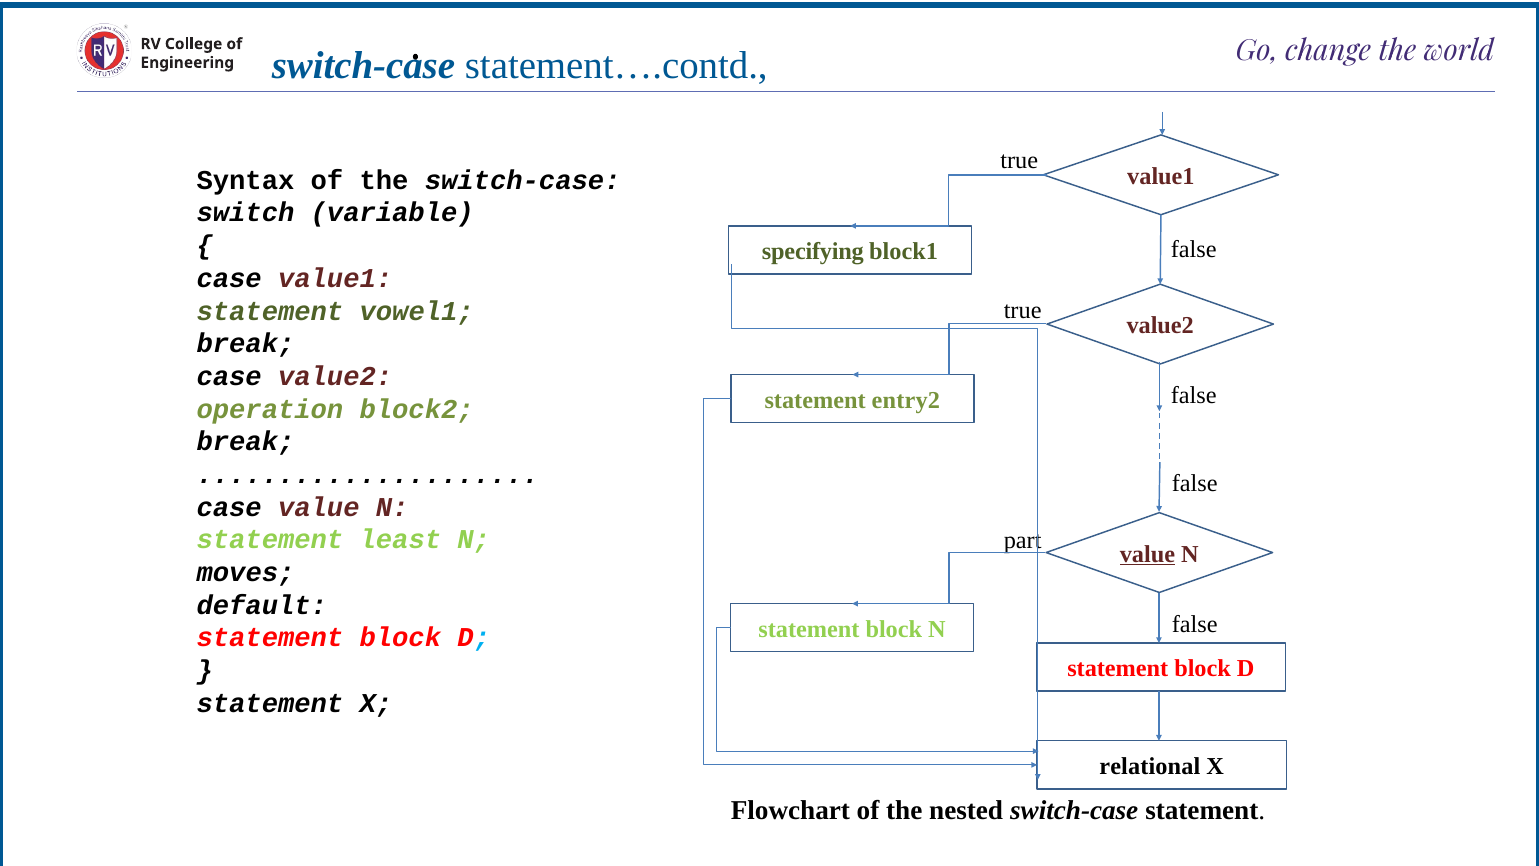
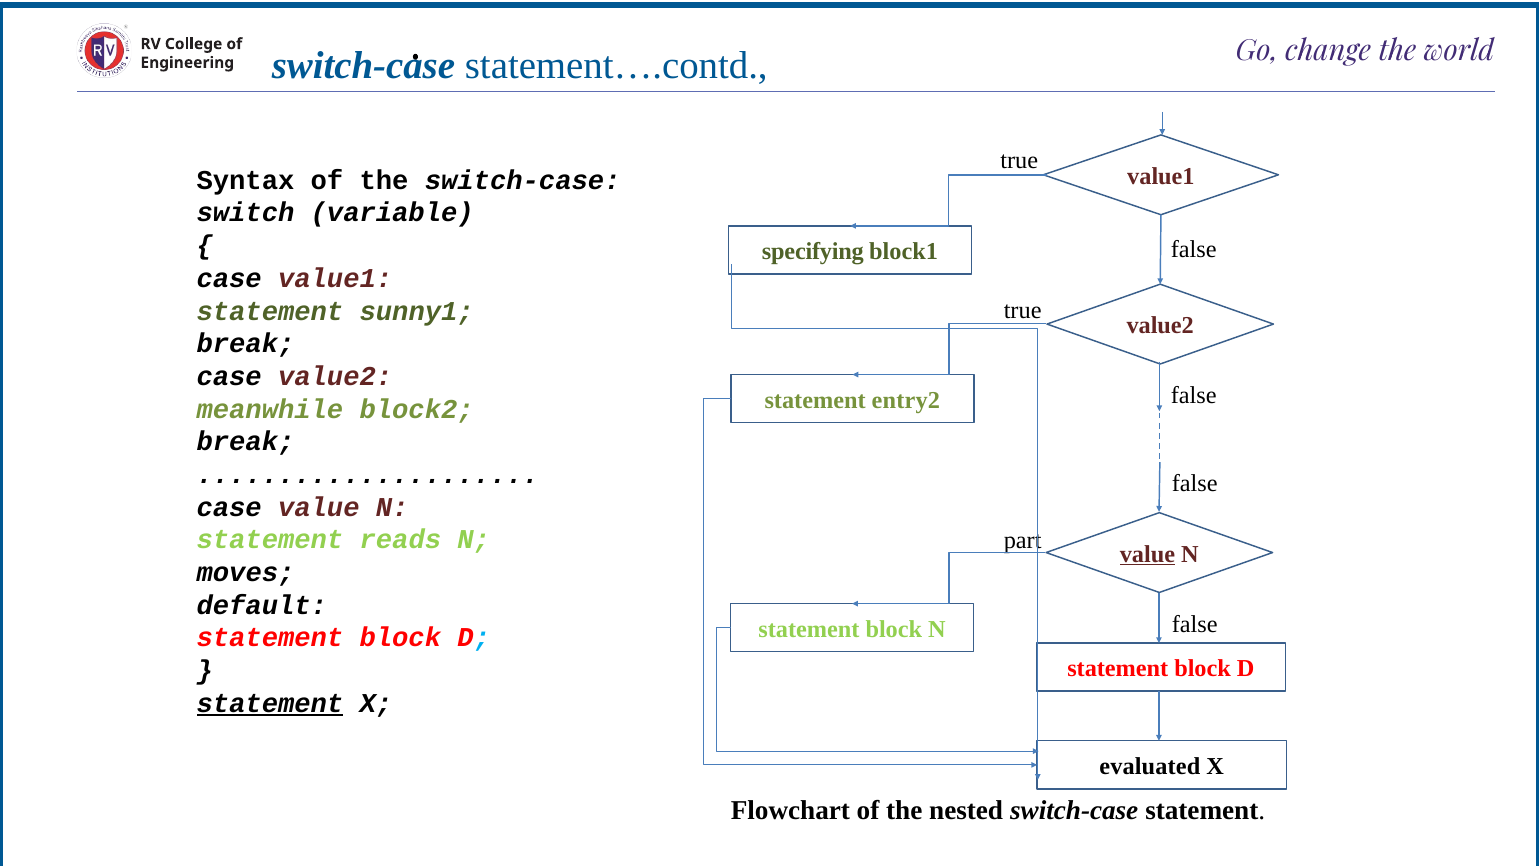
vowel1: vowel1 -> sunny1
operation: operation -> meanwhile
least: least -> reads
statement at (270, 703) underline: none -> present
relational: relational -> evaluated
